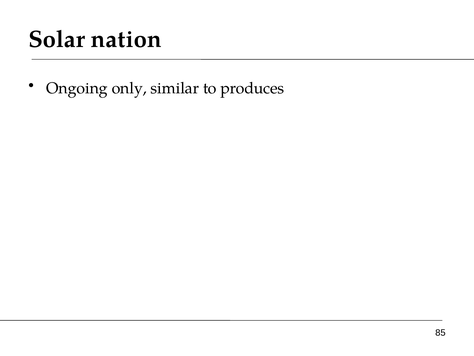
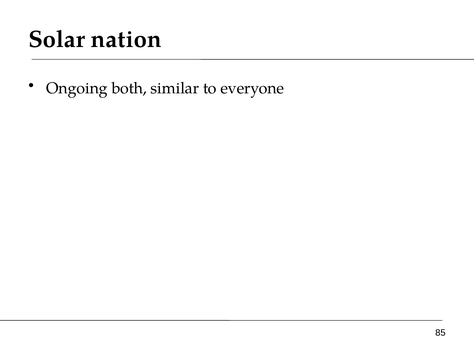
only: only -> both
produces: produces -> everyone
